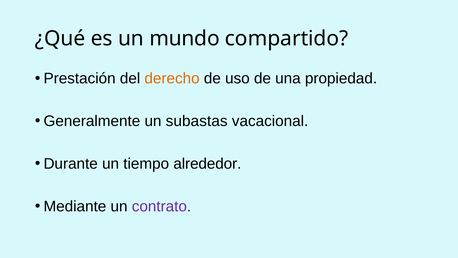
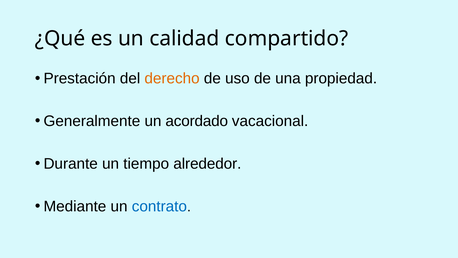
mundo: mundo -> calidad
subastas: subastas -> acordado
contrato colour: purple -> blue
